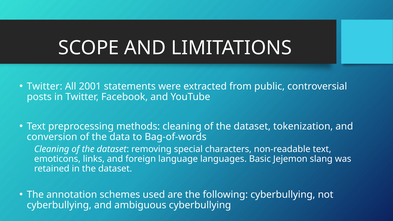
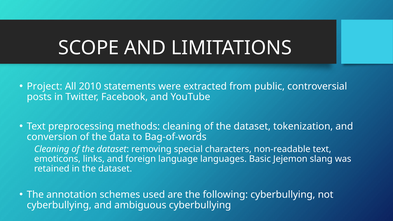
Twitter at (45, 86): Twitter -> Project
2001: 2001 -> 2010
